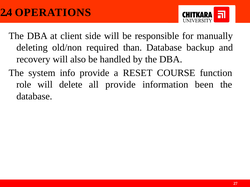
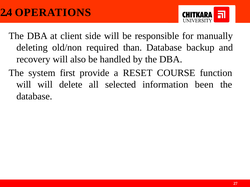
info: info -> first
role at (24, 85): role -> will
all provide: provide -> selected
